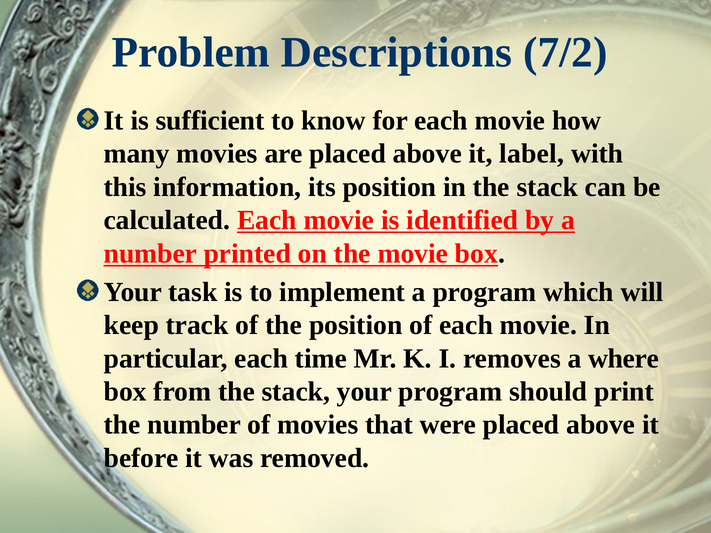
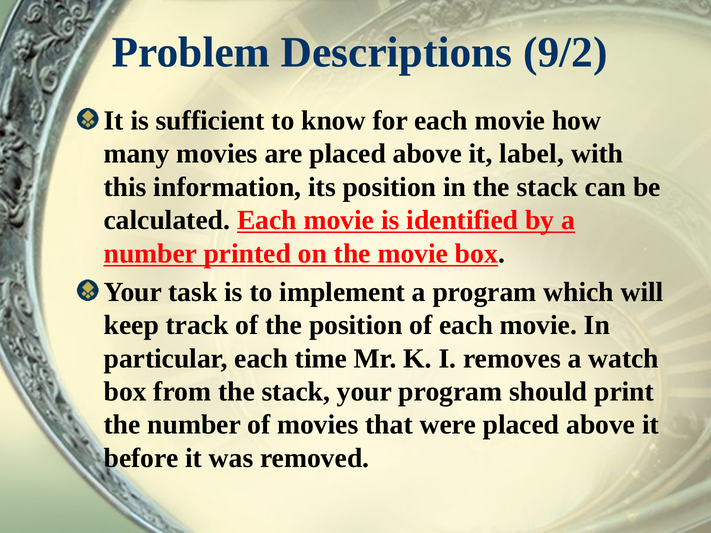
7/2: 7/2 -> 9/2
where: where -> watch
